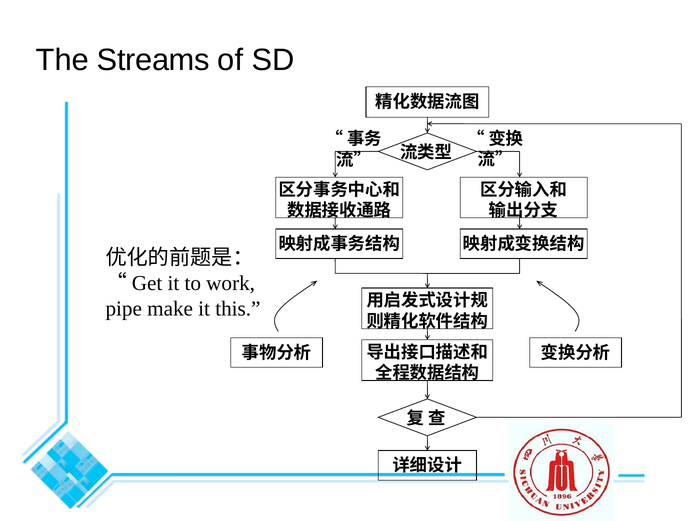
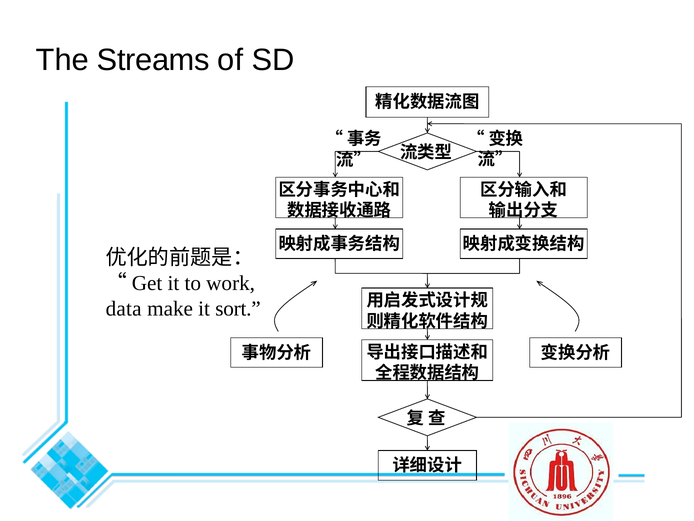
pipe: pipe -> data
this: this -> sort
